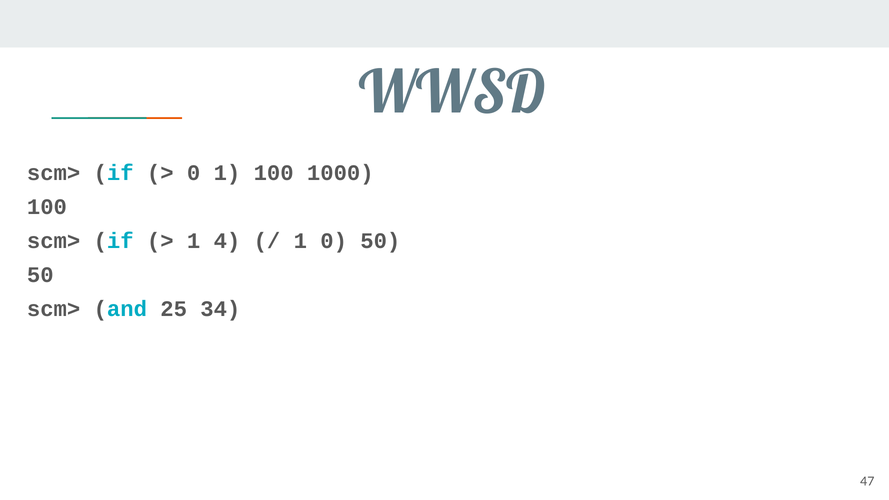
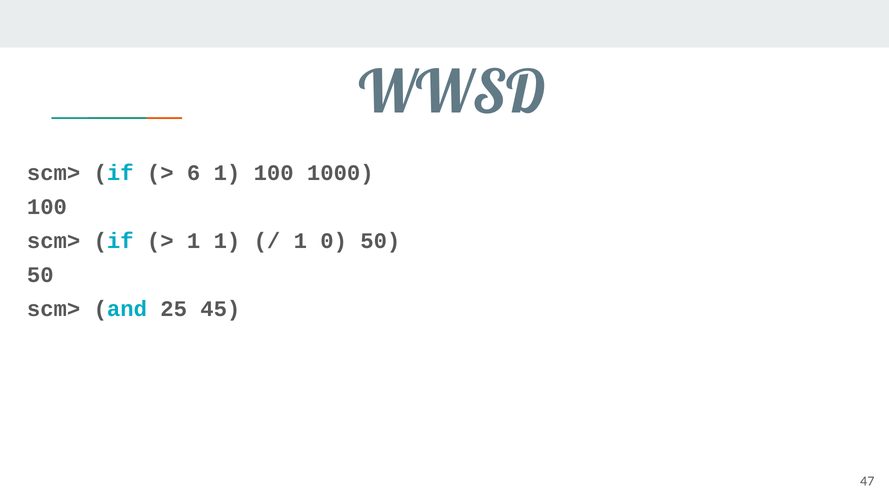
0 at (194, 173): 0 -> 6
1 4: 4 -> 1
34: 34 -> 45
